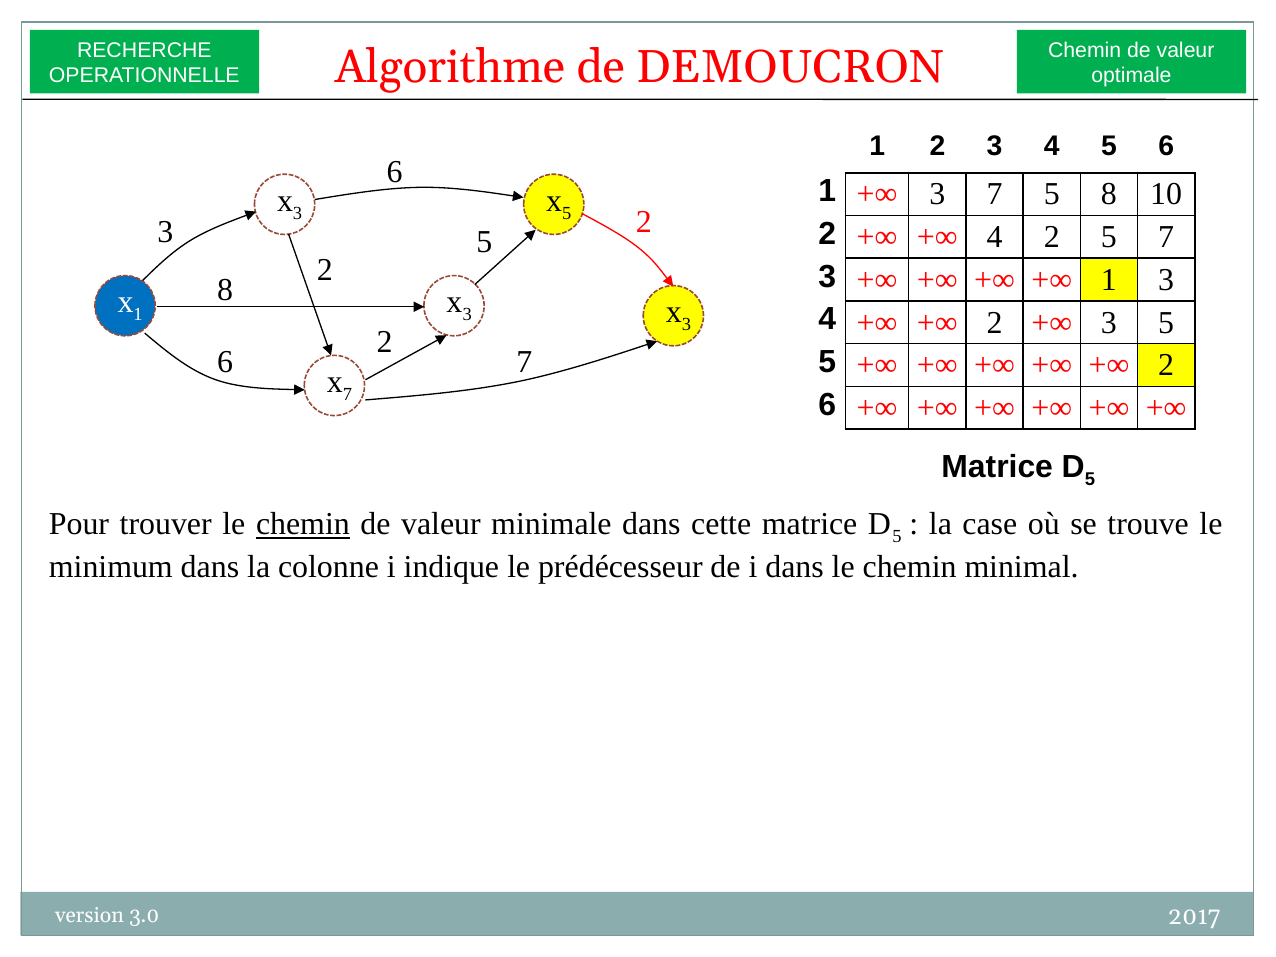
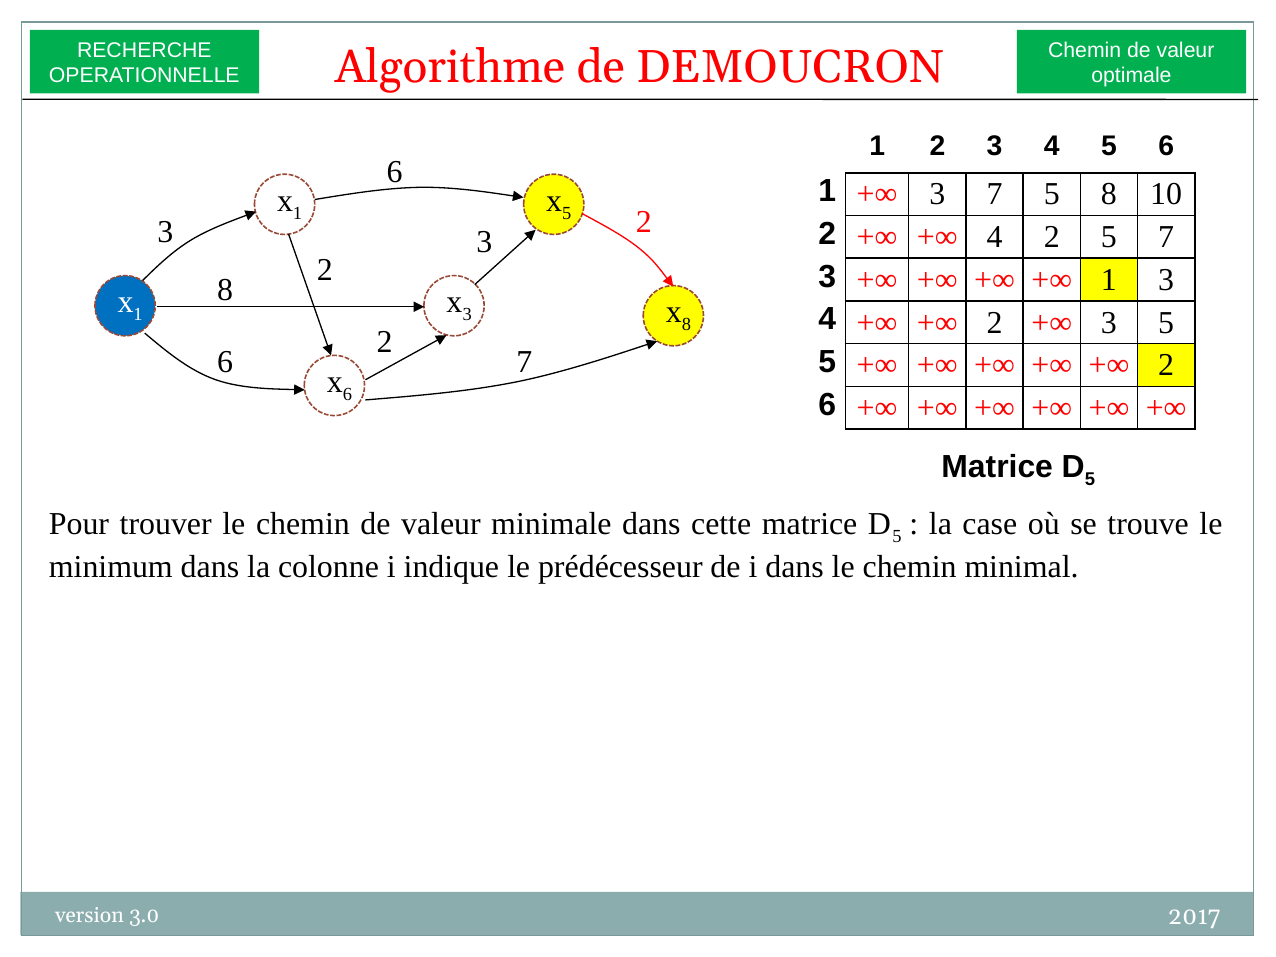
3 at (298, 213): 3 -> 1
5 at (484, 242): 5 -> 3
3 at (686, 324): 3 -> 8
7 at (347, 394): 7 -> 6
chemin at (303, 524) underline: present -> none
